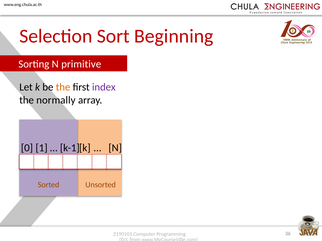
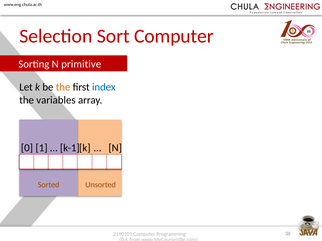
Sort Beginning: Beginning -> Computer
index colour: purple -> blue
normally: normally -> variables
